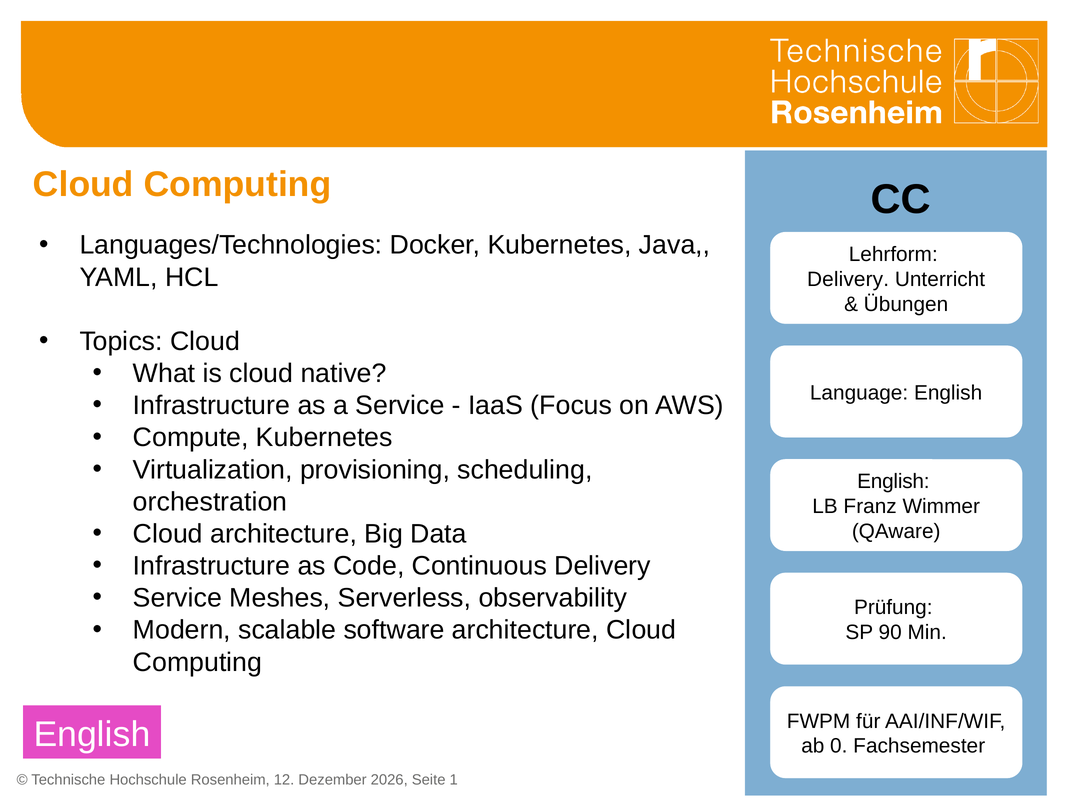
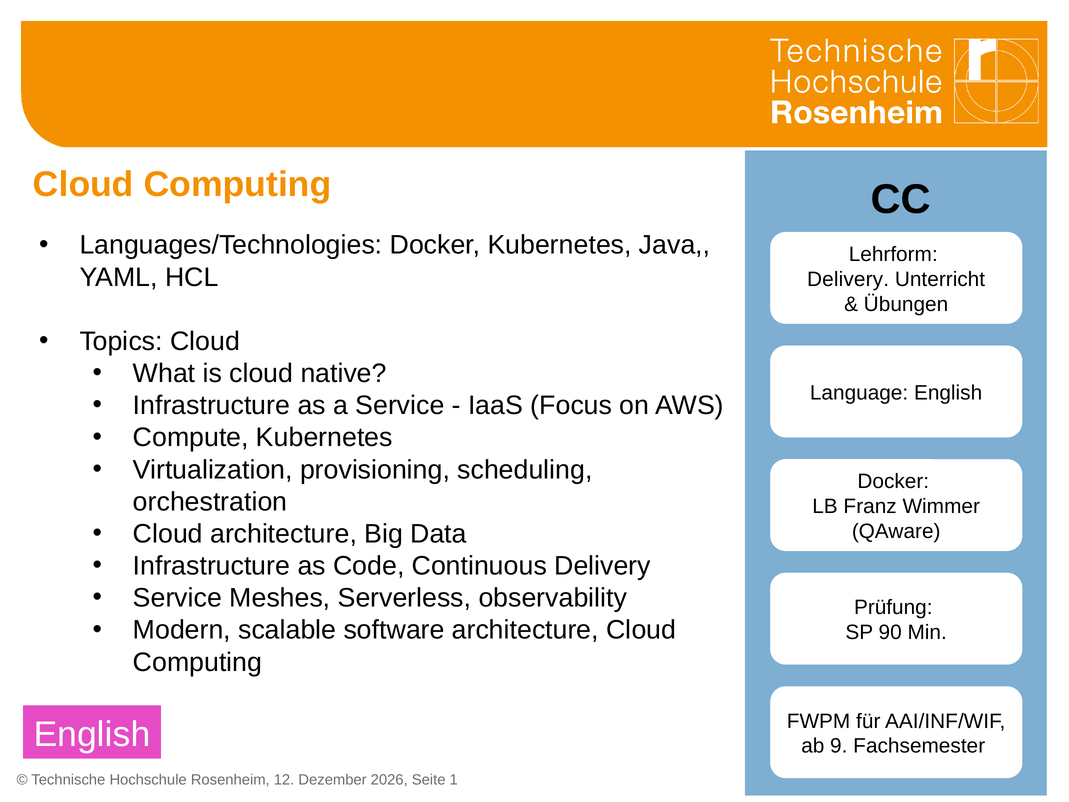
English at (893, 481): English -> Docker
0: 0 -> 9
